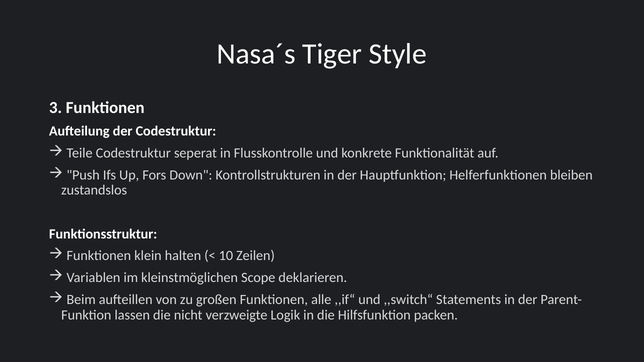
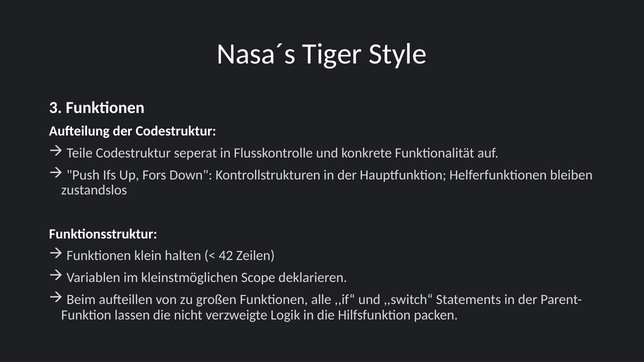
10: 10 -> 42
